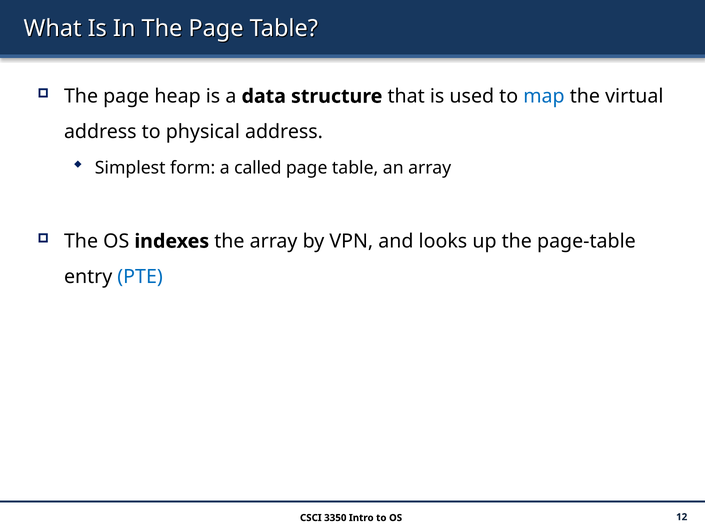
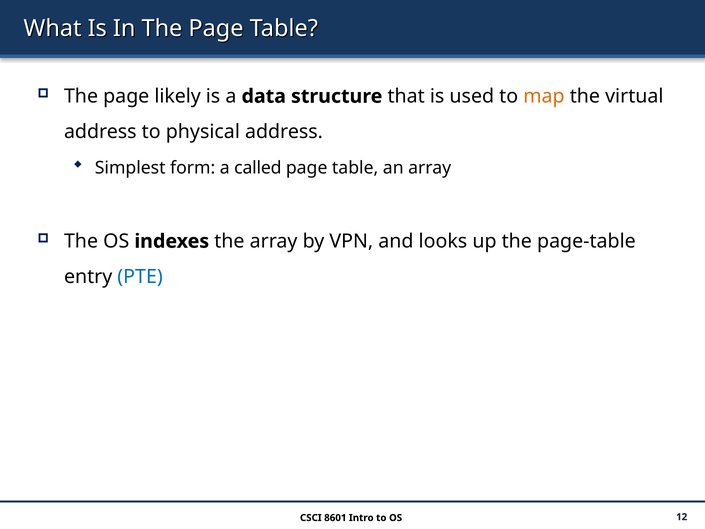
heap: heap -> likely
map colour: blue -> orange
3350: 3350 -> 8601
